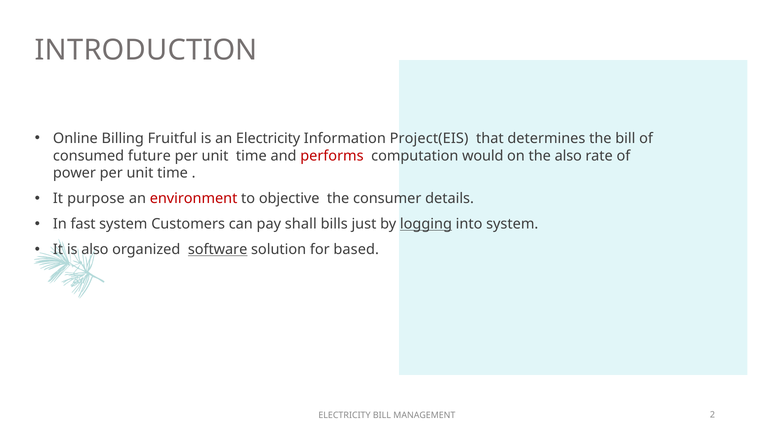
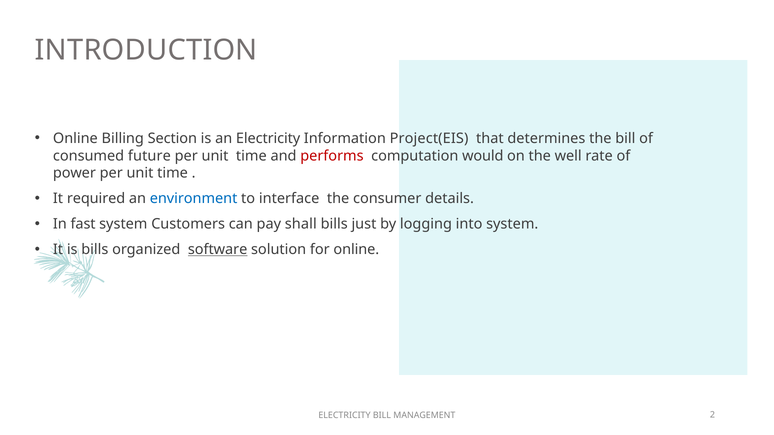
Fruitful: Fruitful -> Section
the also: also -> well
purpose: purpose -> required
environment colour: red -> blue
objective: objective -> interface
logging underline: present -> none
is also: also -> bills
for based: based -> online
